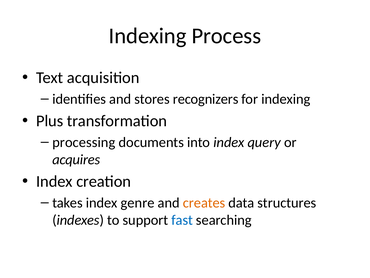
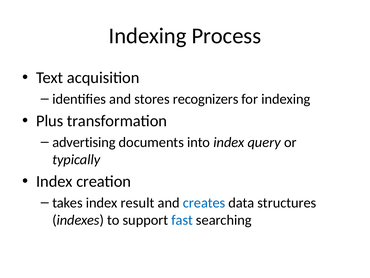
processing: processing -> advertising
acquires: acquires -> typically
genre: genre -> result
creates colour: orange -> blue
